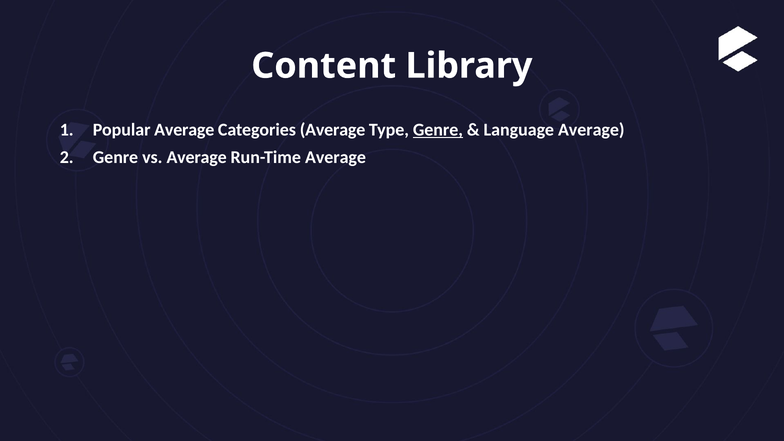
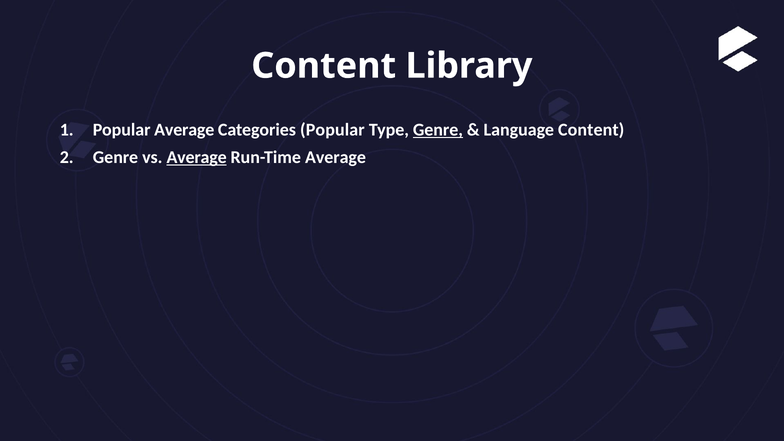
Categories Average: Average -> Popular
Language Average: Average -> Content
Average at (197, 157) underline: none -> present
